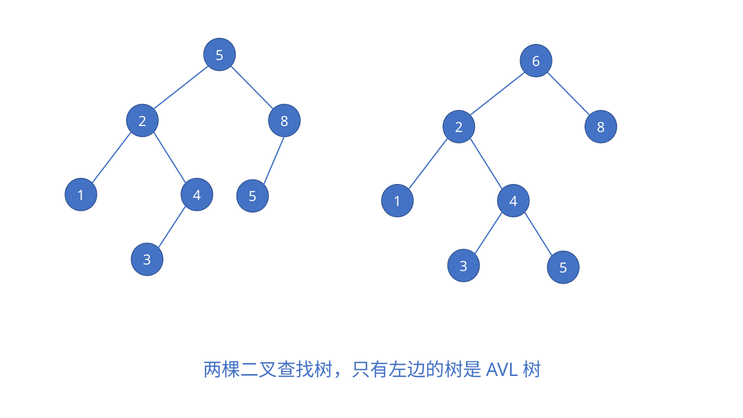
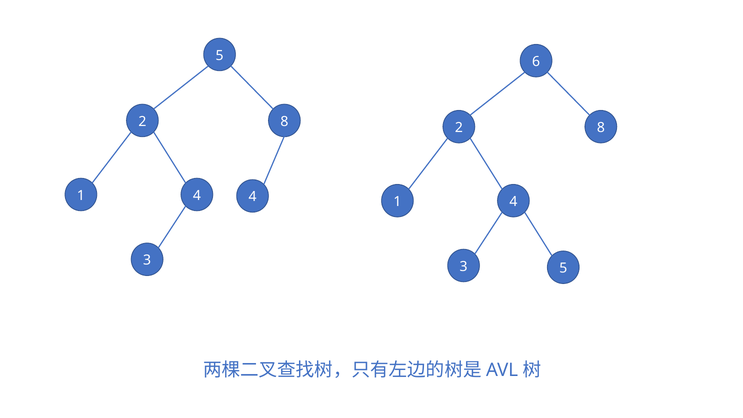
1 5: 5 -> 4
